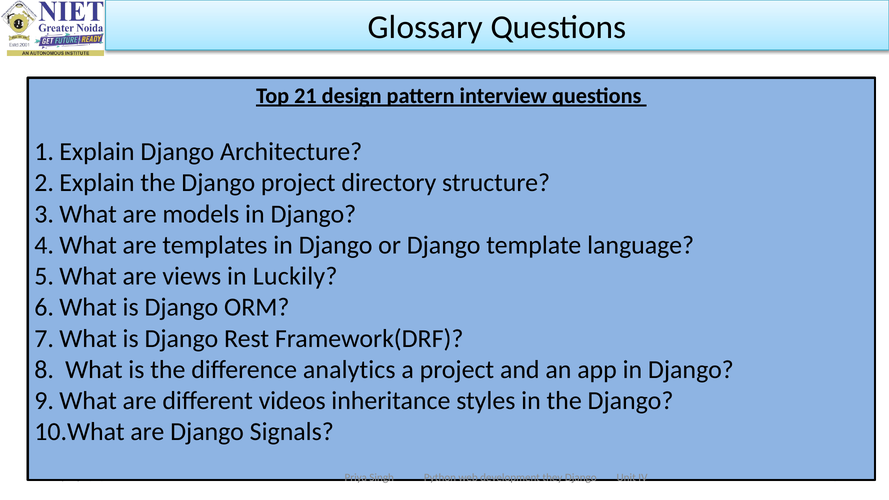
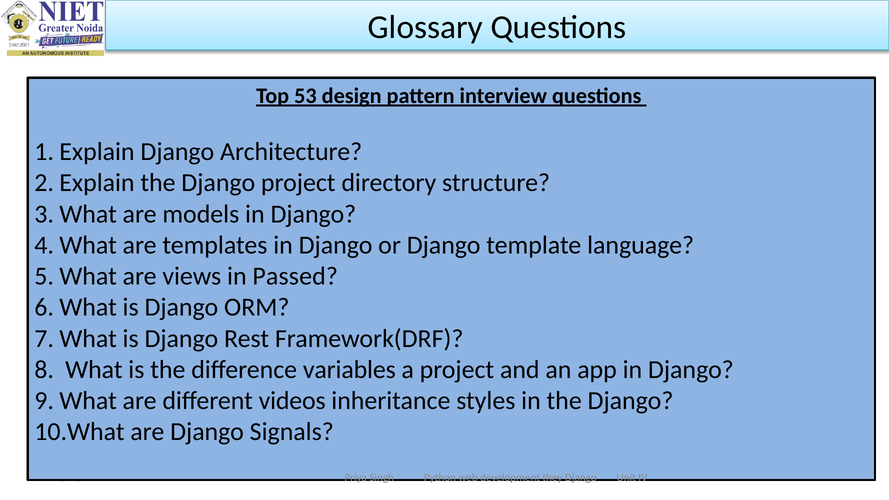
21: 21 -> 53
Luckily: Luckily -> Passed
analytics: analytics -> variables
